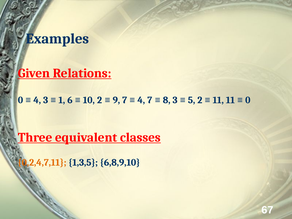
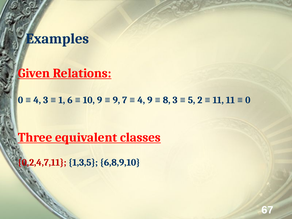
10 2: 2 -> 9
4 7: 7 -> 9
0,2,4,7,11 colour: orange -> red
